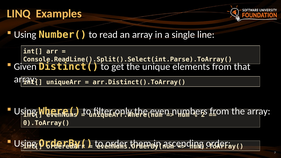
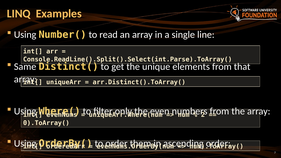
Given: Given -> Same
